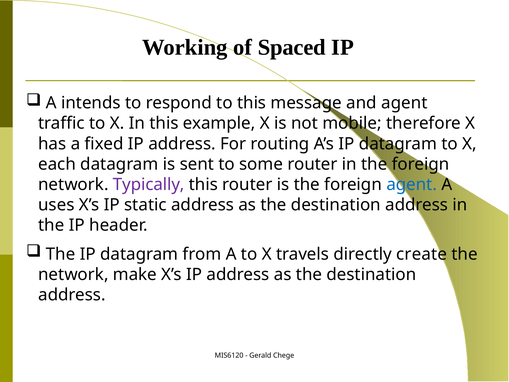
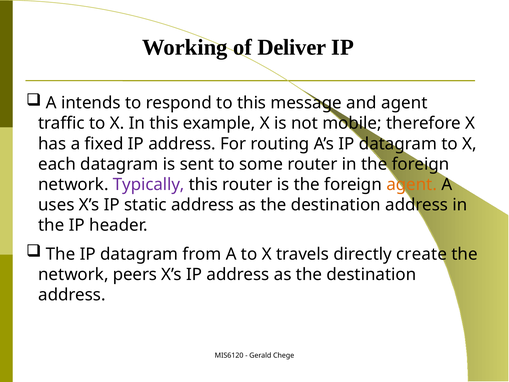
Spaced: Spaced -> Deliver
agent at (412, 184) colour: blue -> orange
make: make -> peers
